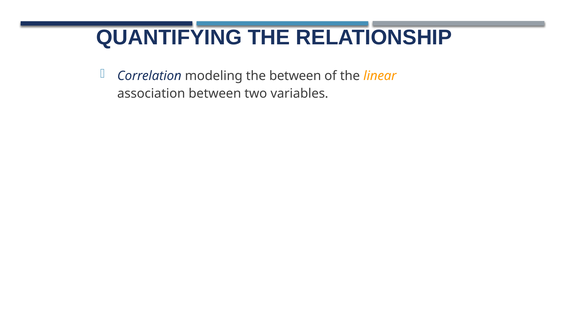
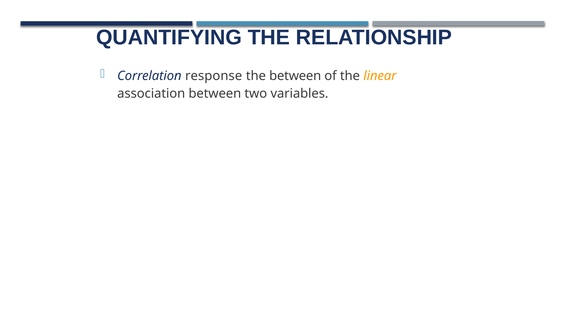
modeling: modeling -> response
